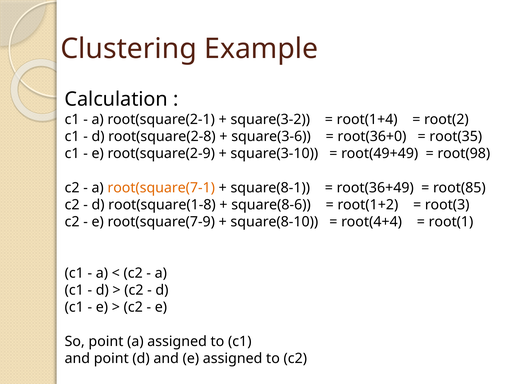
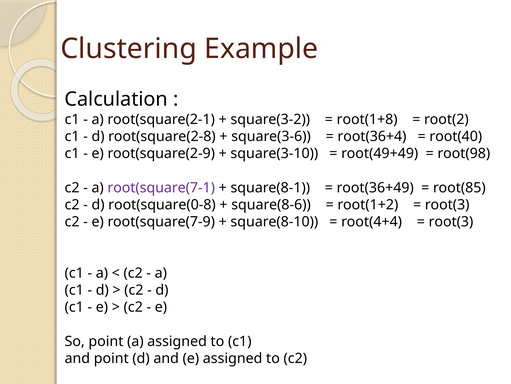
root(1+4: root(1+4 -> root(1+8
root(36+0: root(36+0 -> root(36+4
root(35: root(35 -> root(40
root(square(7-1 colour: orange -> purple
root(square(1-8: root(square(1-8 -> root(square(0-8
root(1 at (451, 221): root(1 -> root(3
